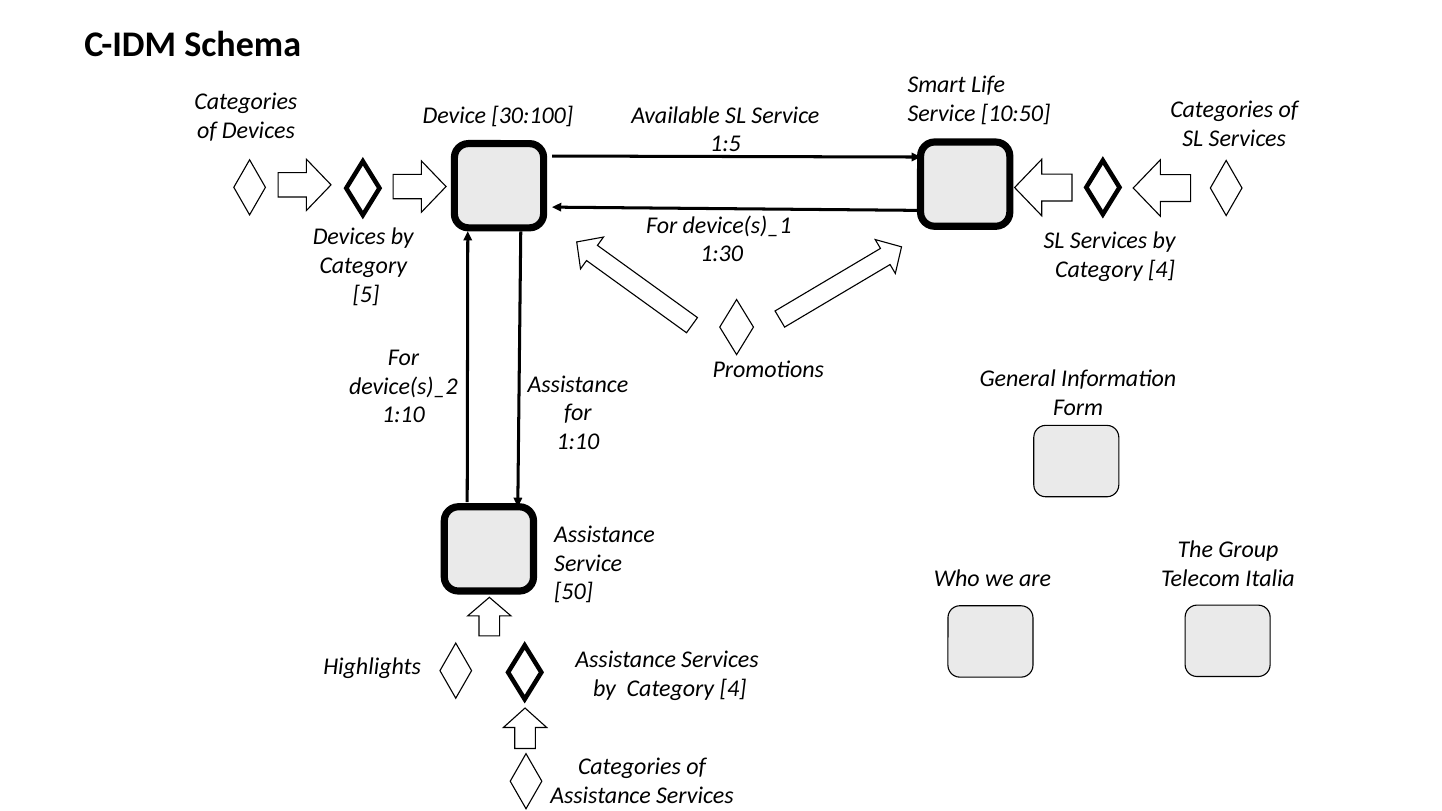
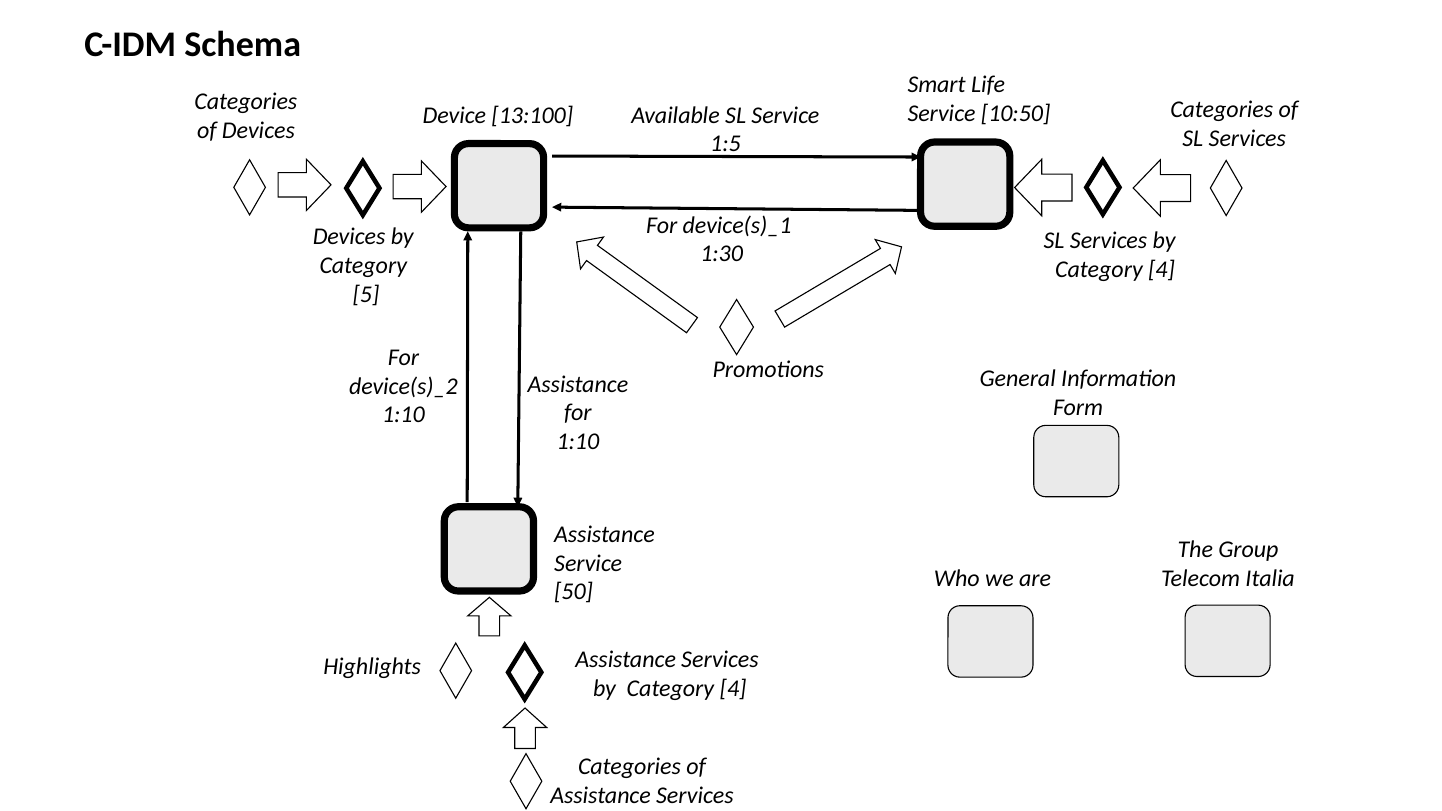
30:100: 30:100 -> 13:100
